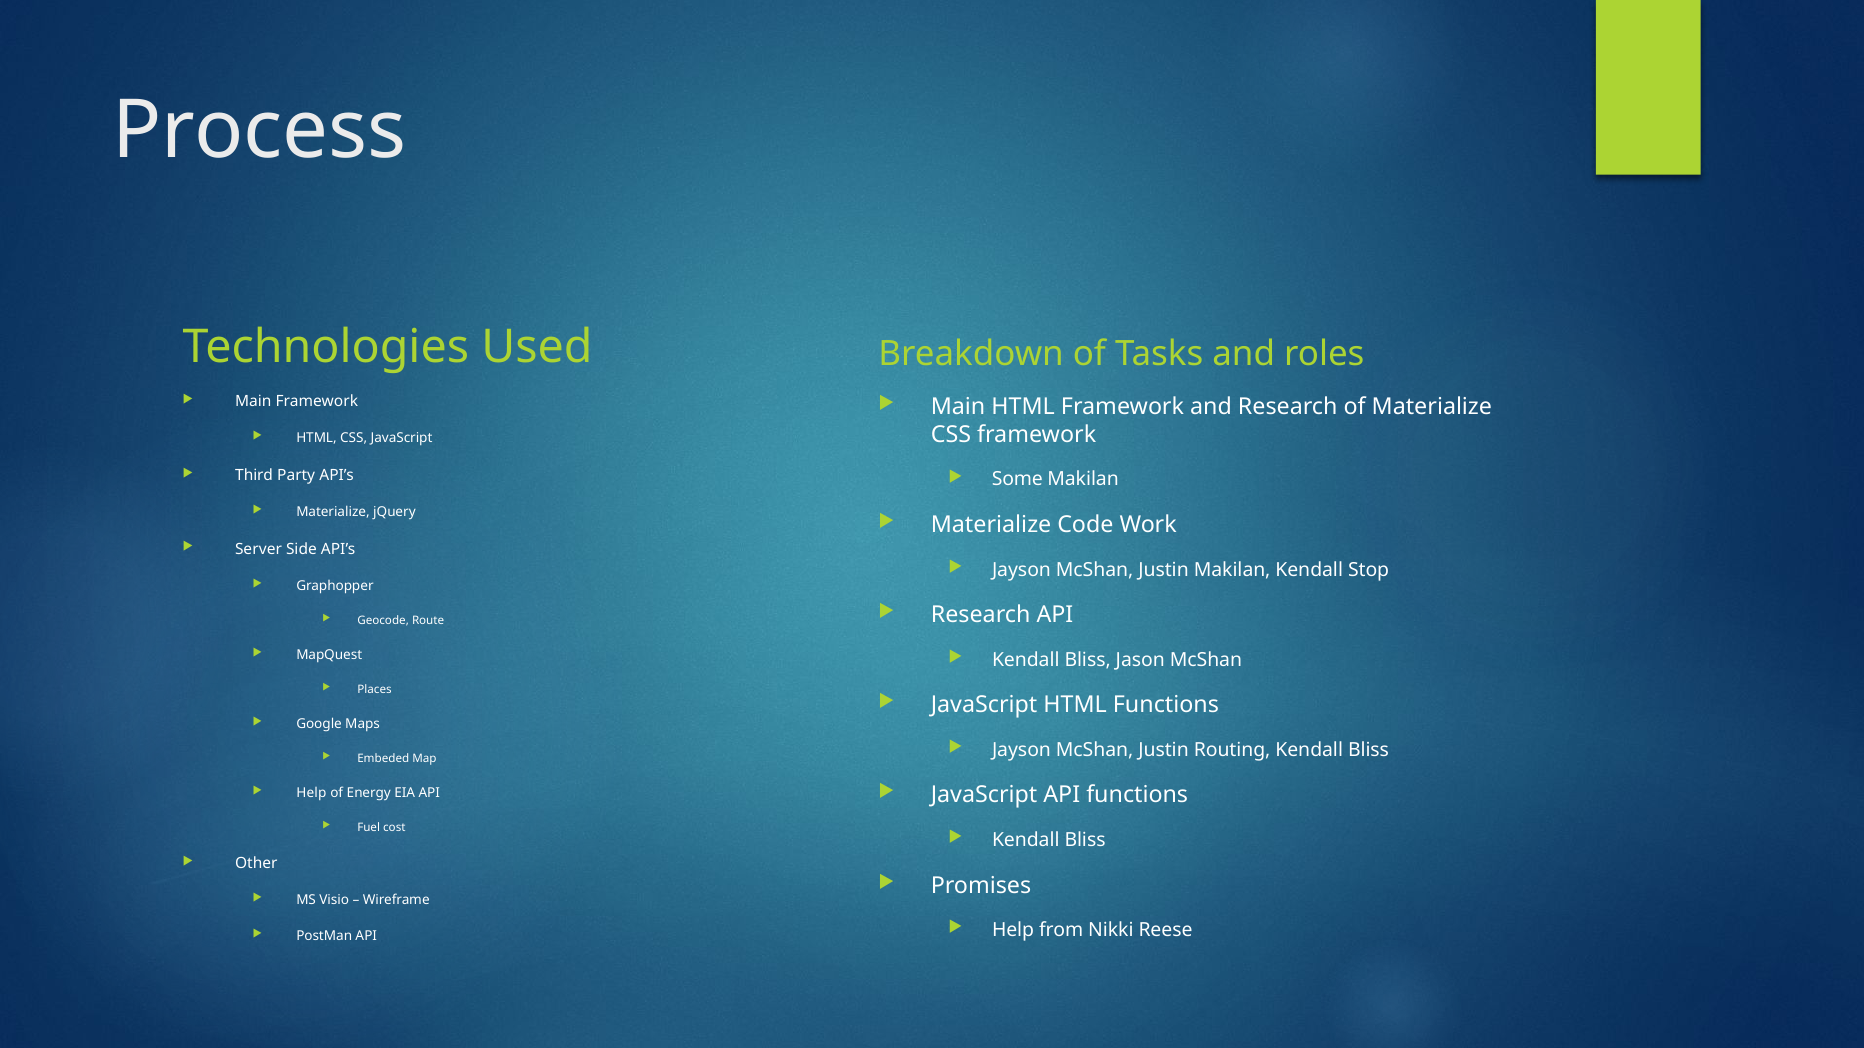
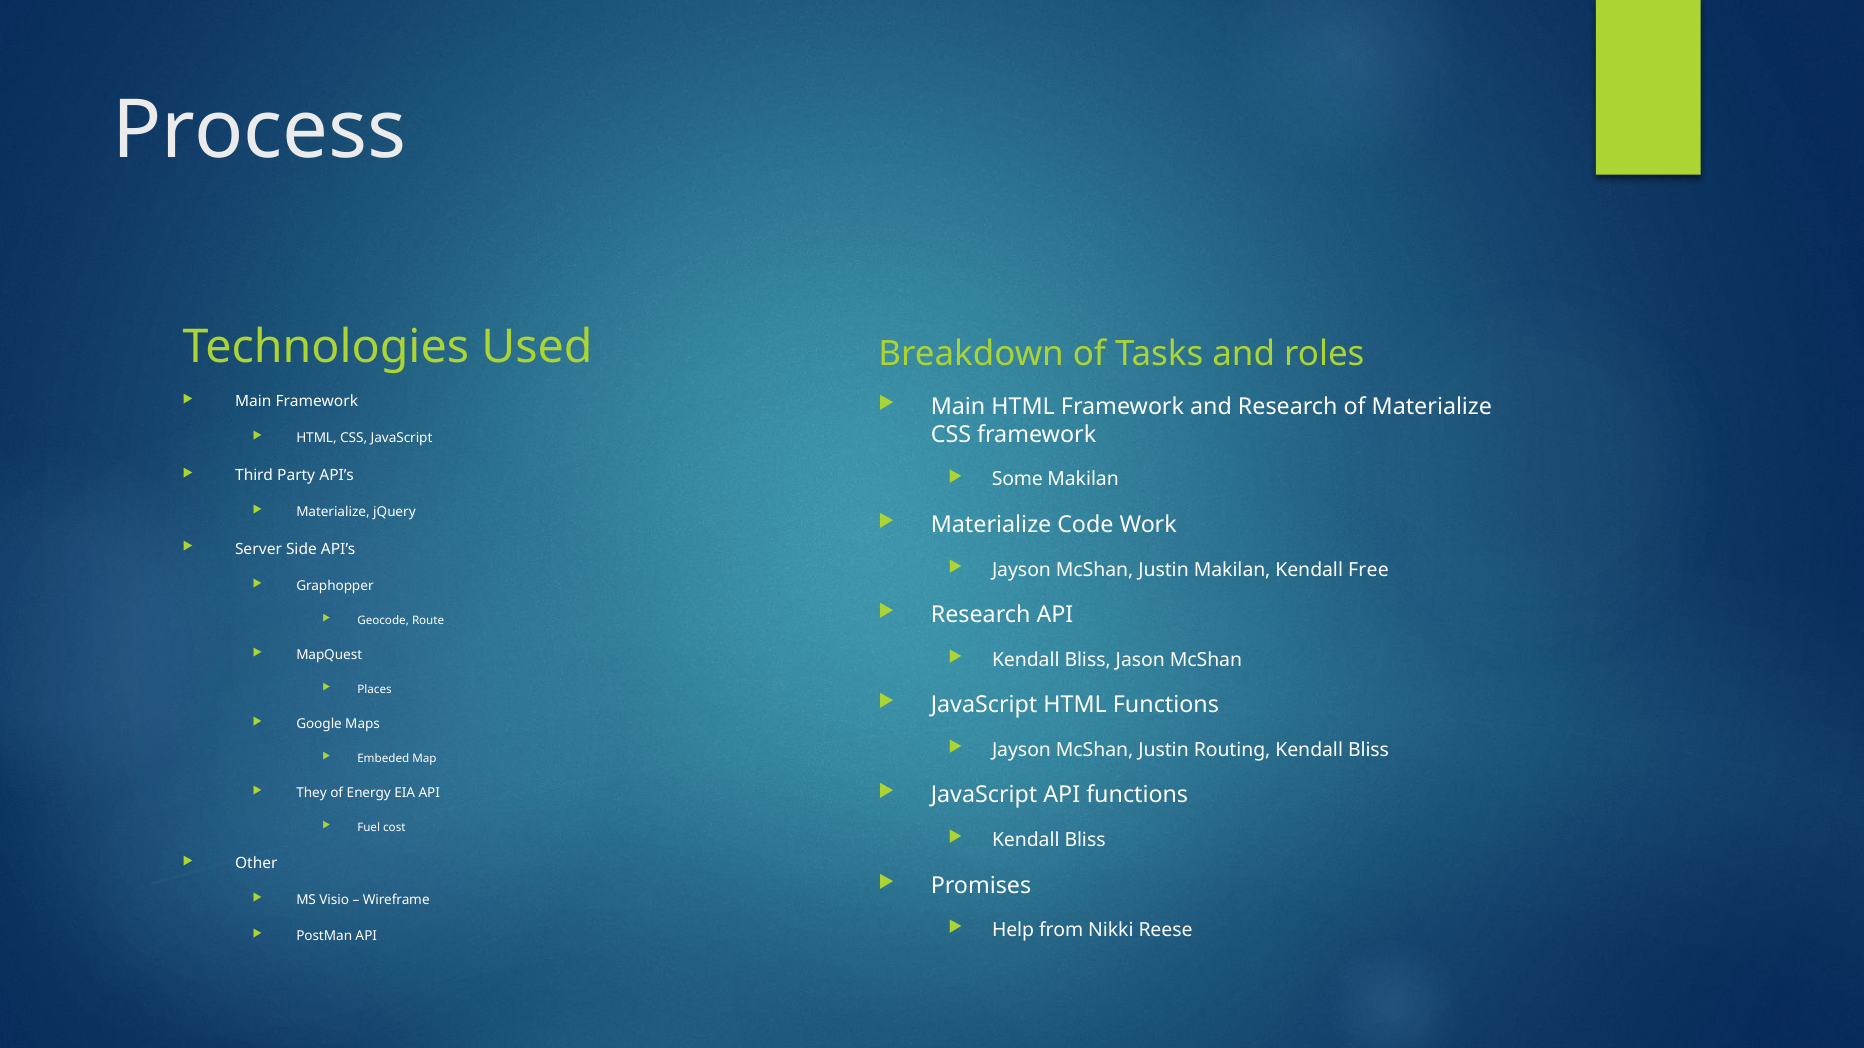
Stop: Stop -> Free
Help at (311, 793): Help -> They
